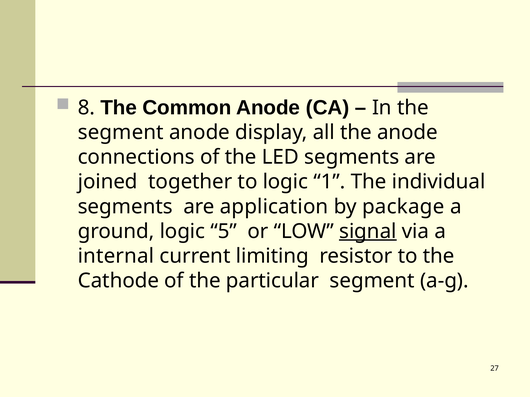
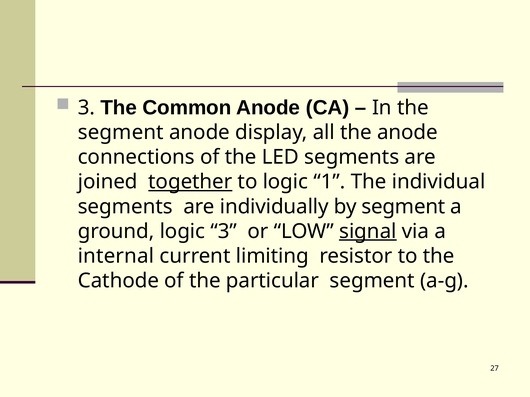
8 at (86, 108): 8 -> 3
together underline: none -> present
application: application -> individually
by package: package -> segment
logic 5: 5 -> 3
